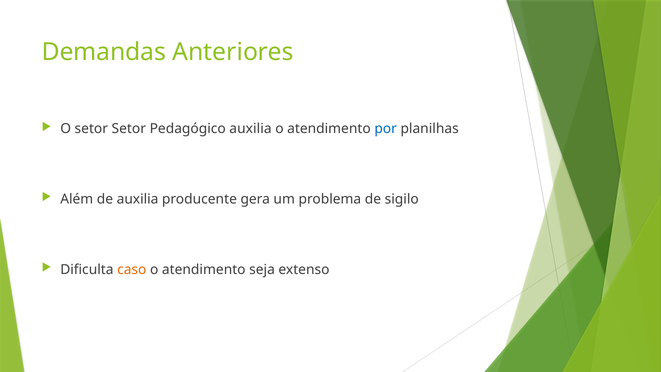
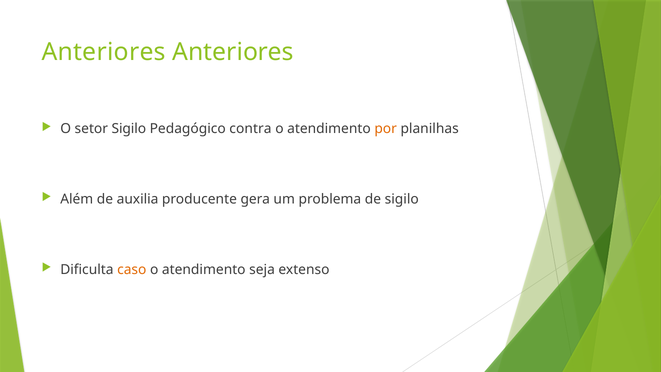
Demandas at (104, 52): Demandas -> Anteriores
setor Setor: Setor -> Sigilo
Pedagógico auxilia: auxilia -> contra
por colour: blue -> orange
